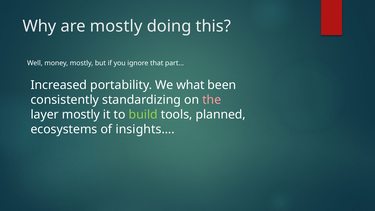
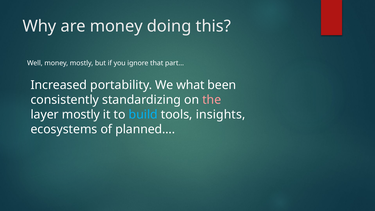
are mostly: mostly -> money
build colour: light green -> light blue
planned: planned -> insights
insights…: insights… -> planned…
